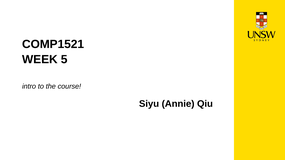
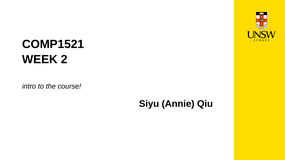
5: 5 -> 2
